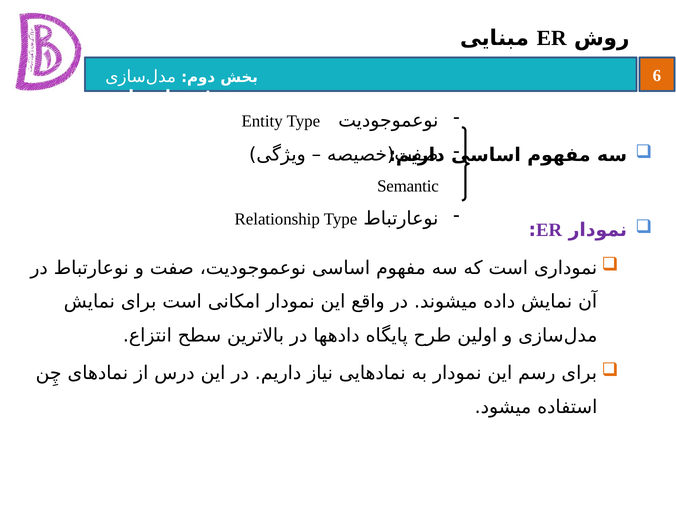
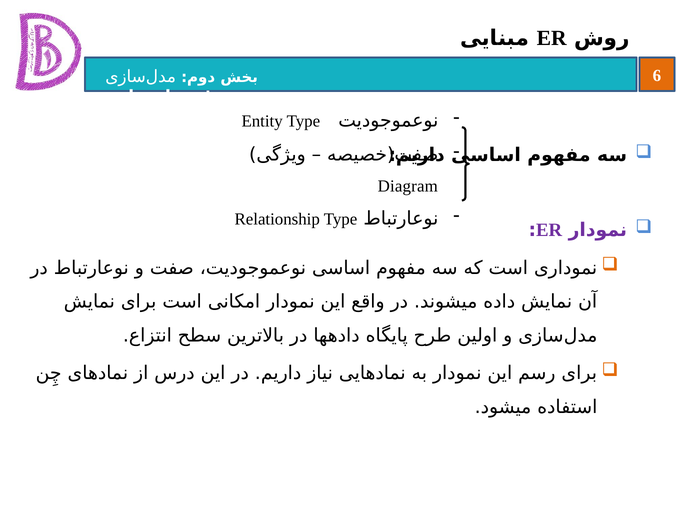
Semantic: Semantic -> Diagram
